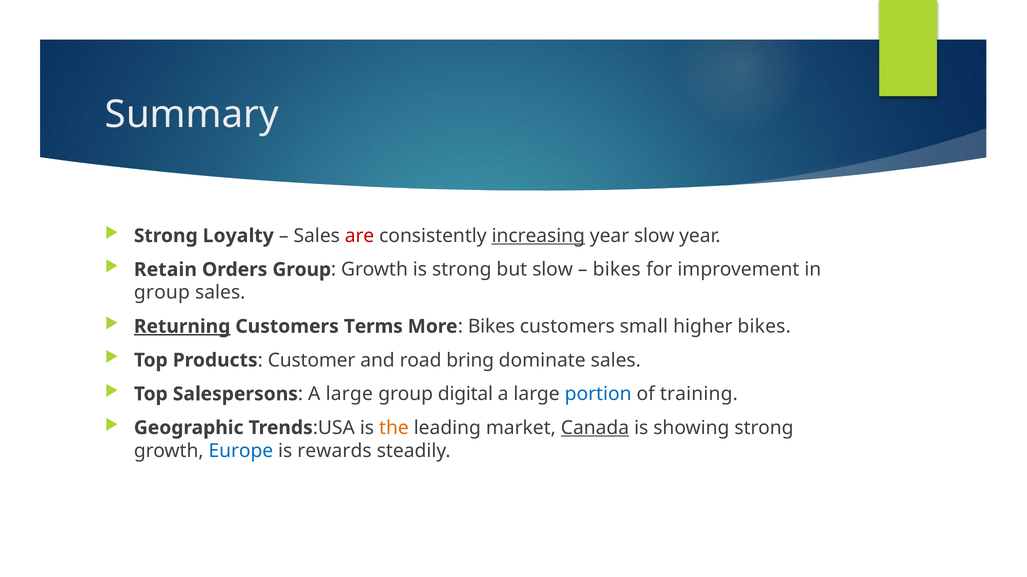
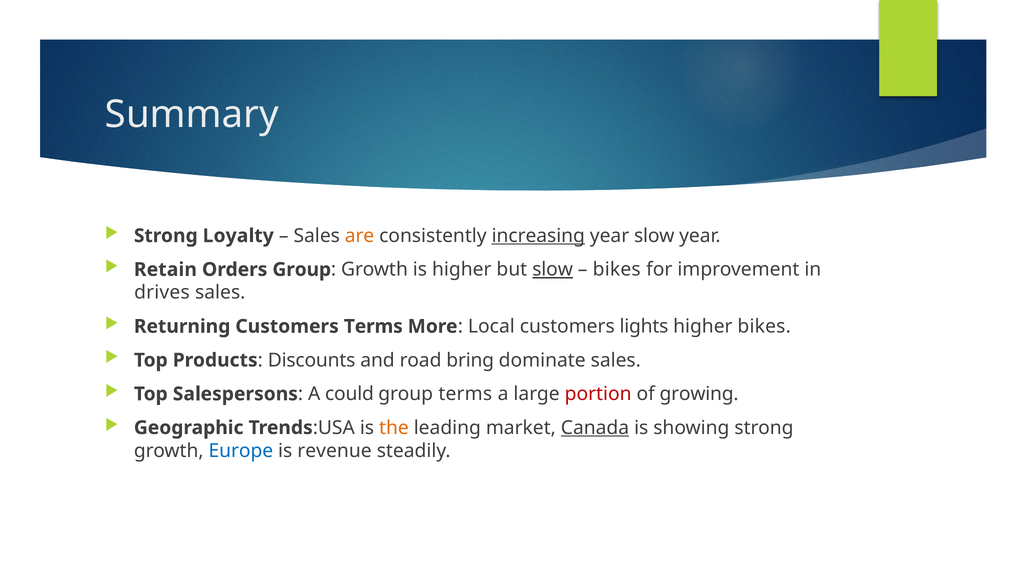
are colour: red -> orange
is strong: strong -> higher
slow at (553, 270) underline: none -> present
group at (162, 293): group -> drives
Returning underline: present -> none
Bikes at (491, 327): Bikes -> Local
small: small -> lights
Customer: Customer -> Discounts
large at (349, 394): large -> could
group digital: digital -> terms
portion colour: blue -> red
training: training -> growing
rewards: rewards -> revenue
